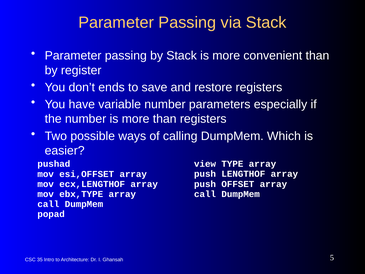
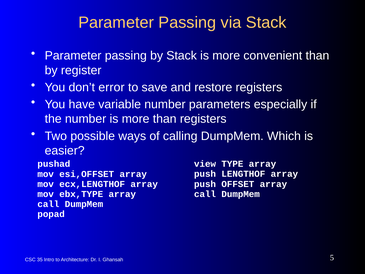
ends: ends -> error
